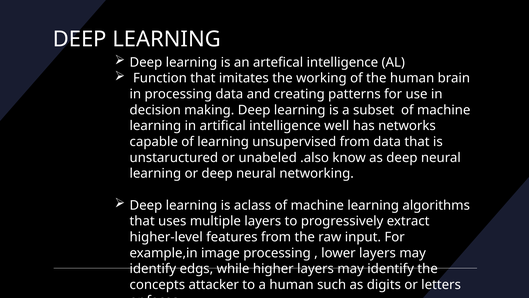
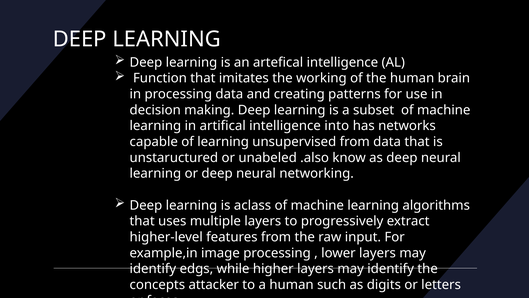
well: well -> into
